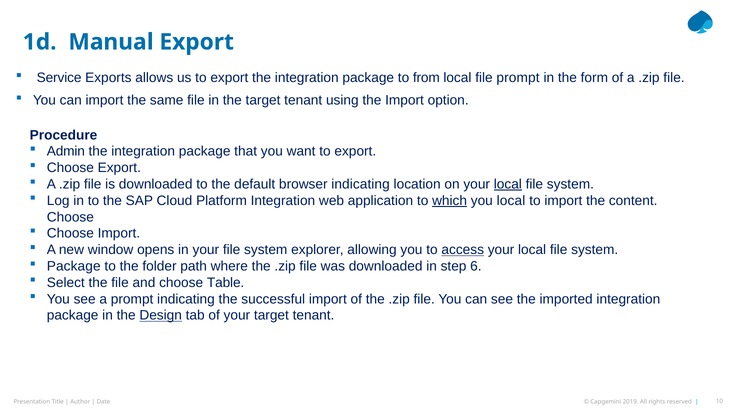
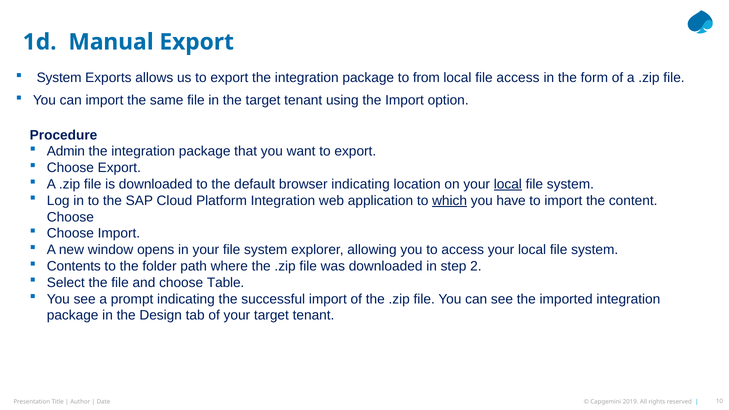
Service at (59, 78): Service -> System
file prompt: prompt -> access
you local: local -> have
access at (463, 250) underline: present -> none
Package at (74, 266): Package -> Contents
6: 6 -> 2
Design underline: present -> none
